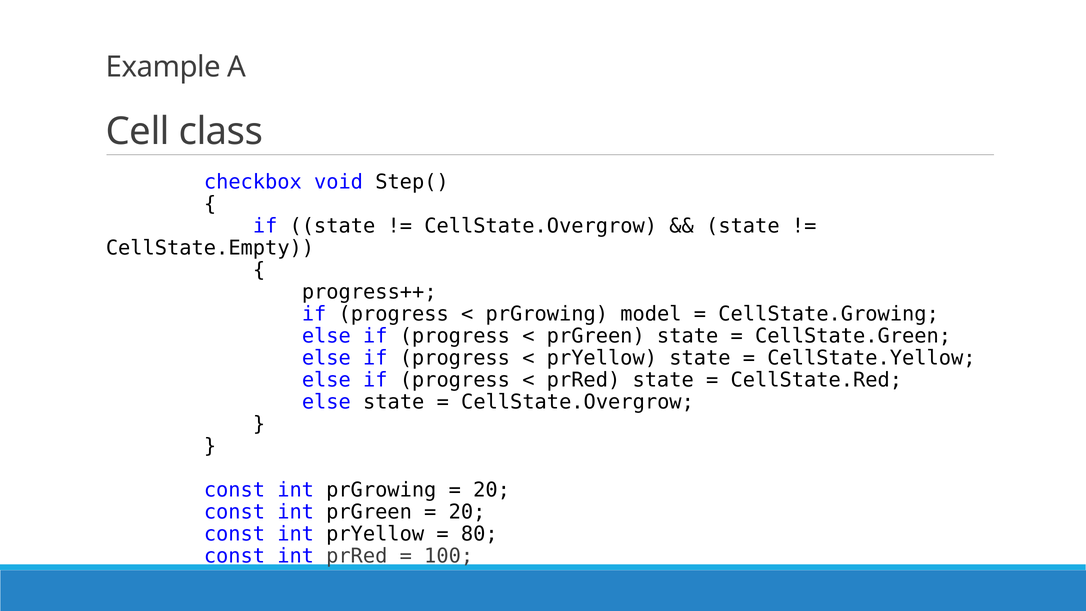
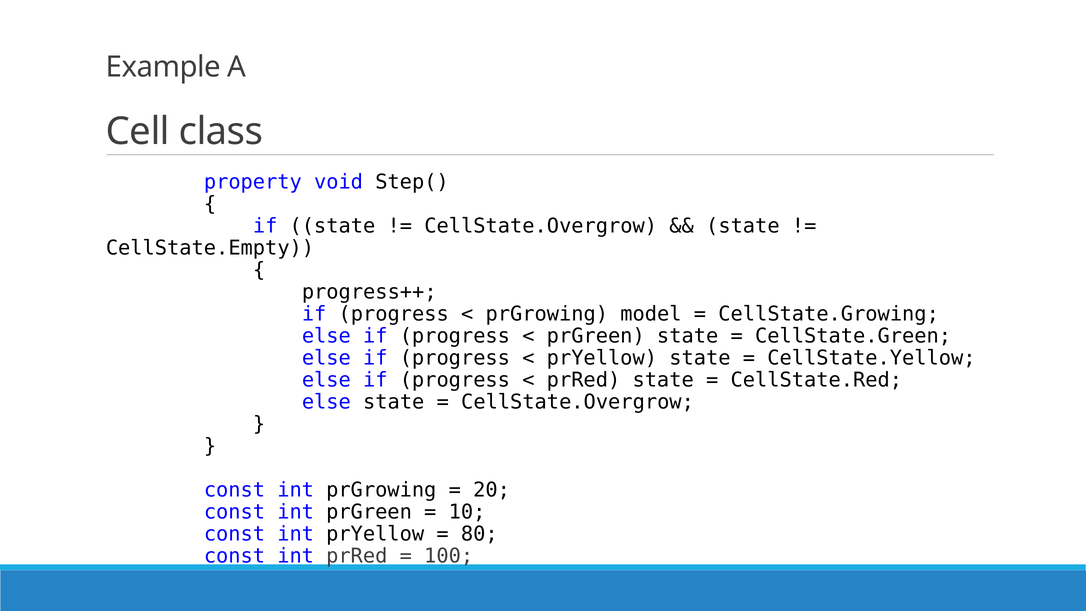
checkbox: checkbox -> property
20 at (467, 512): 20 -> 10
